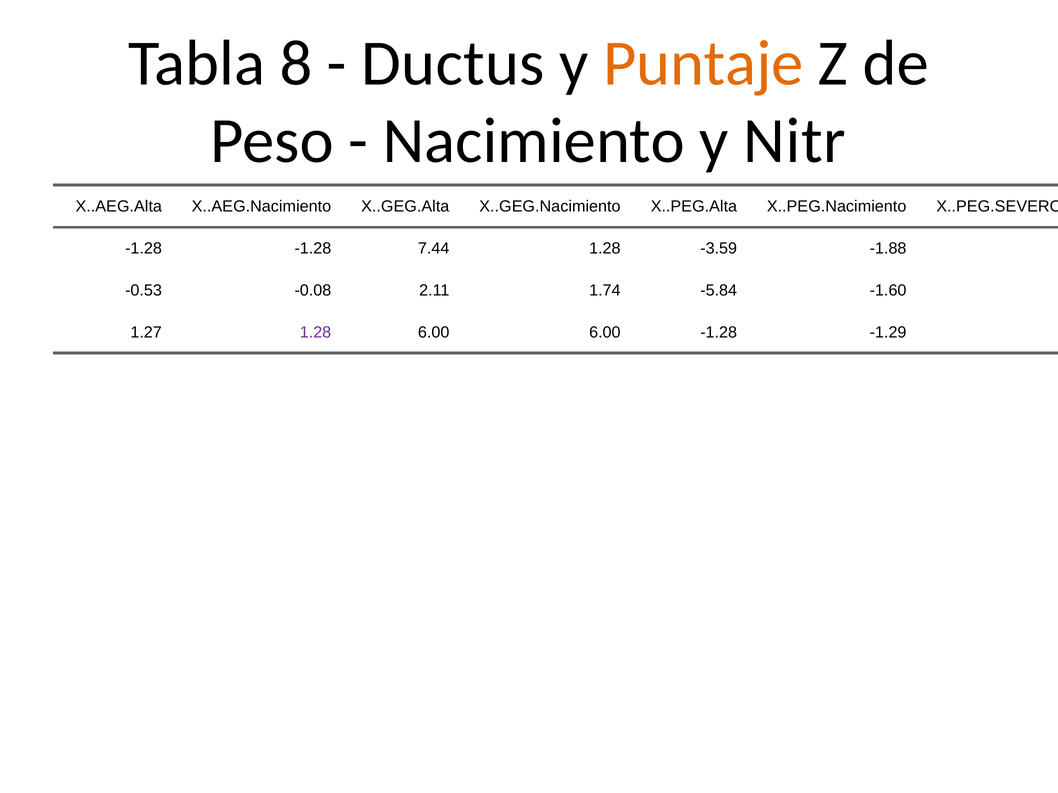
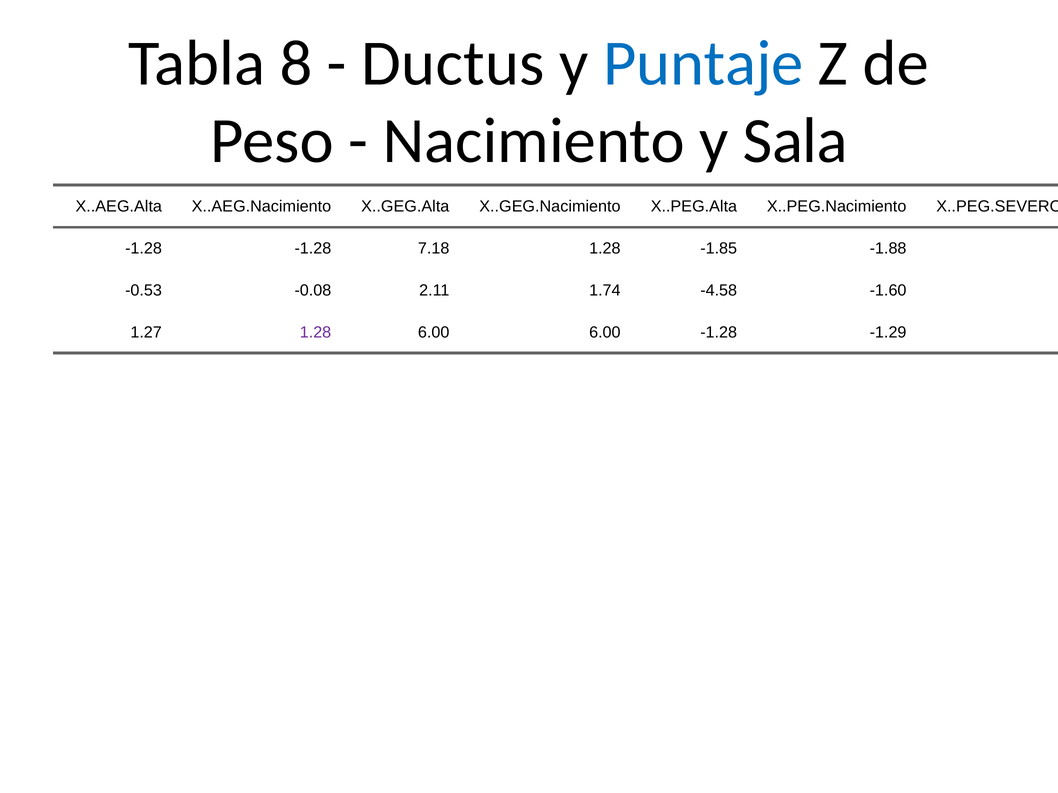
Puntaje colour: orange -> blue
Nitr: Nitr -> Sala
7.44: 7.44 -> 7.18
-3.59: -3.59 -> -1.85
-5.84: -5.84 -> -4.58
